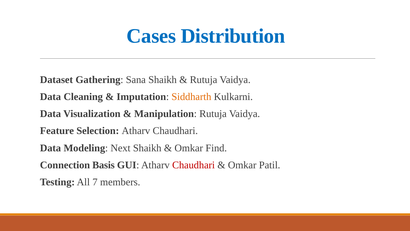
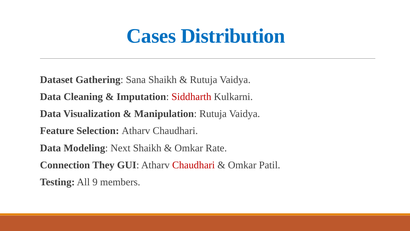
Siddharth colour: orange -> red
Find: Find -> Rate
Basis: Basis -> They
7: 7 -> 9
